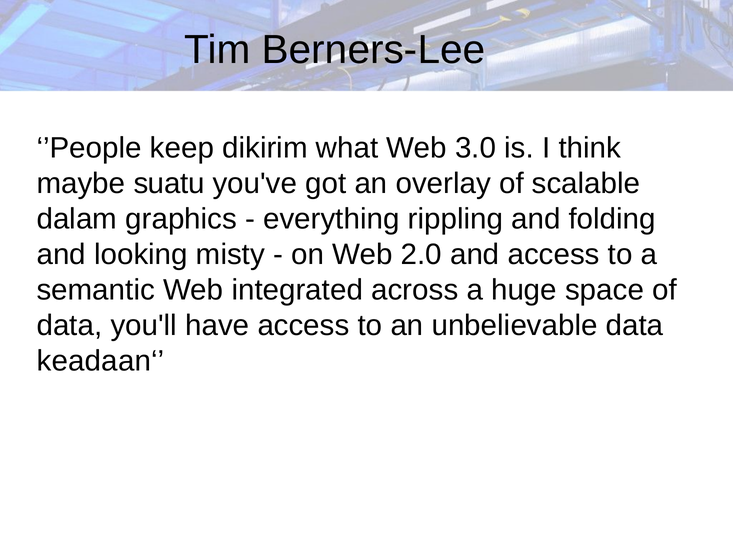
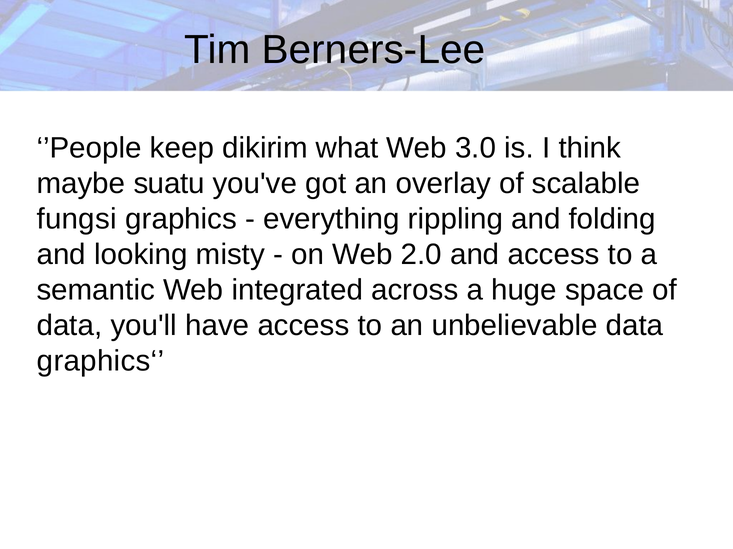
dalam: dalam -> fungsi
keadaan‘: keadaan‘ -> graphics‘
